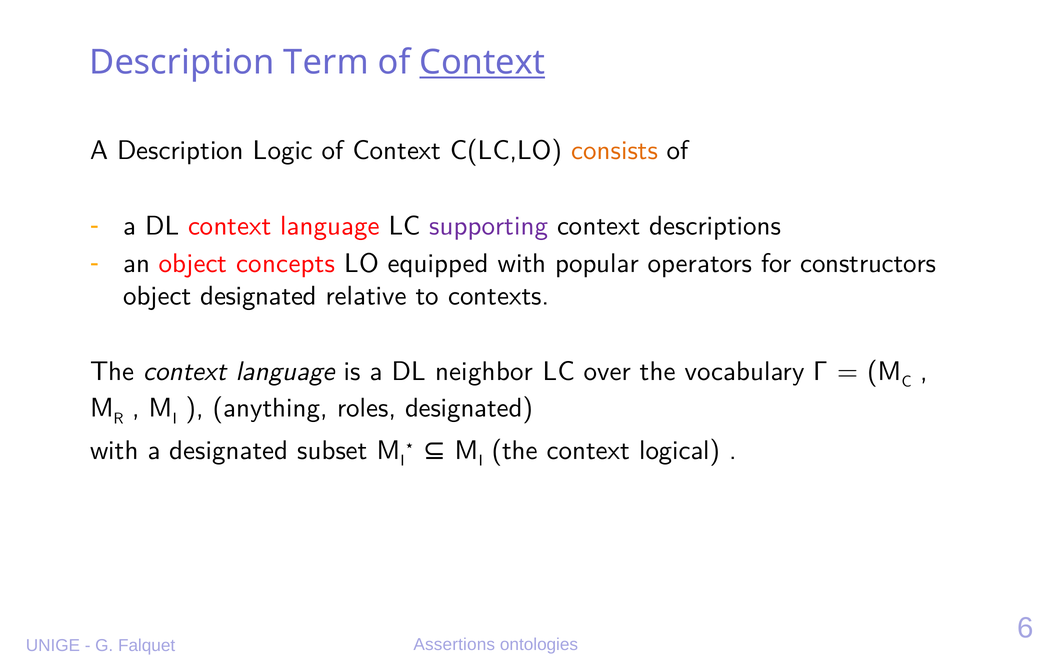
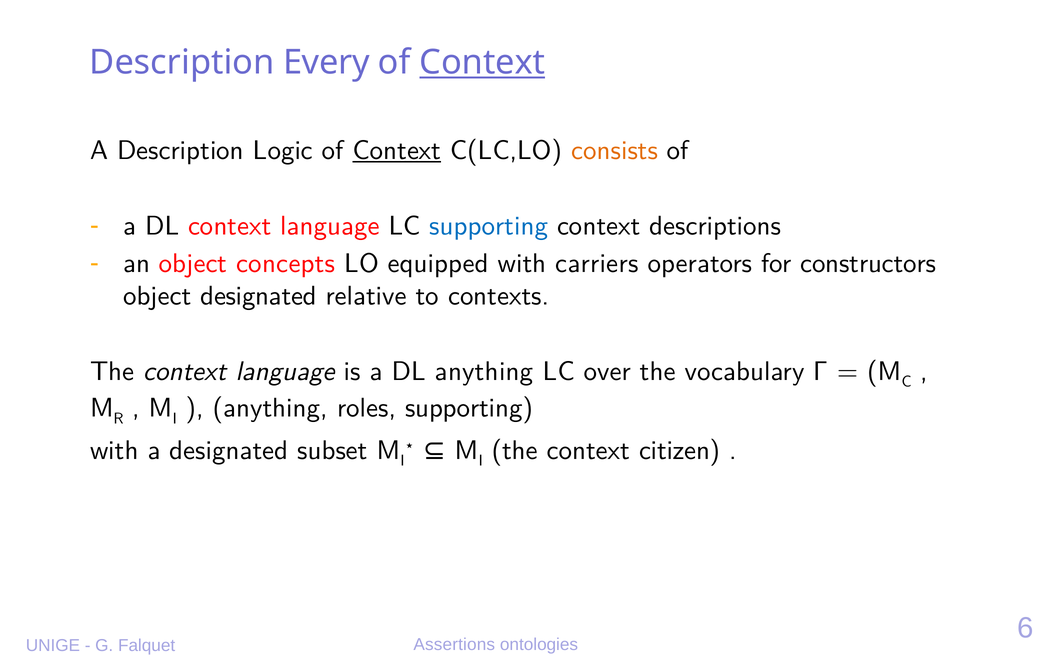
Term: Term -> Every
Context at (397, 150) underline: none -> present
supporting at (489, 226) colour: purple -> blue
popular: popular -> carriers
DL neighbor: neighbor -> anything
roles designated: designated -> supporting
logical: logical -> citizen
